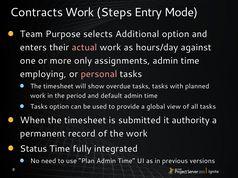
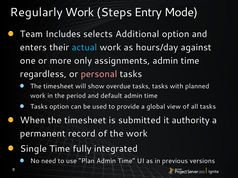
Contracts: Contracts -> Regularly
Purpose: Purpose -> Includes
actual colour: pink -> light blue
employing: employing -> regardless
Status: Status -> Single
